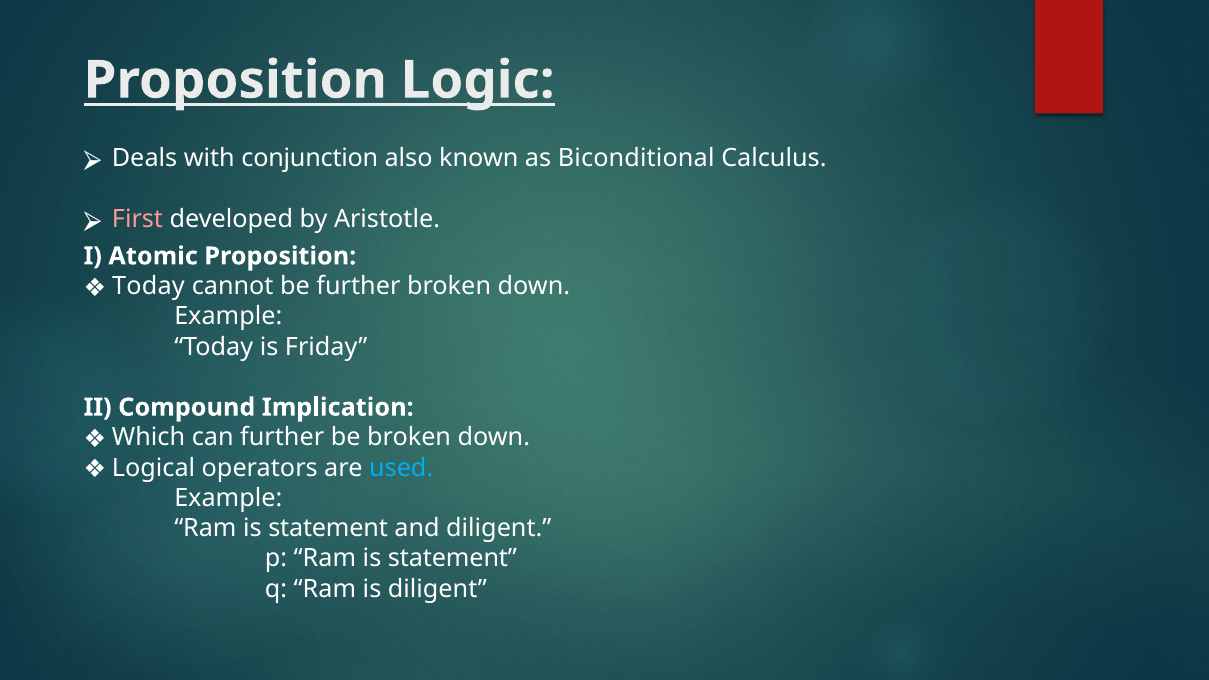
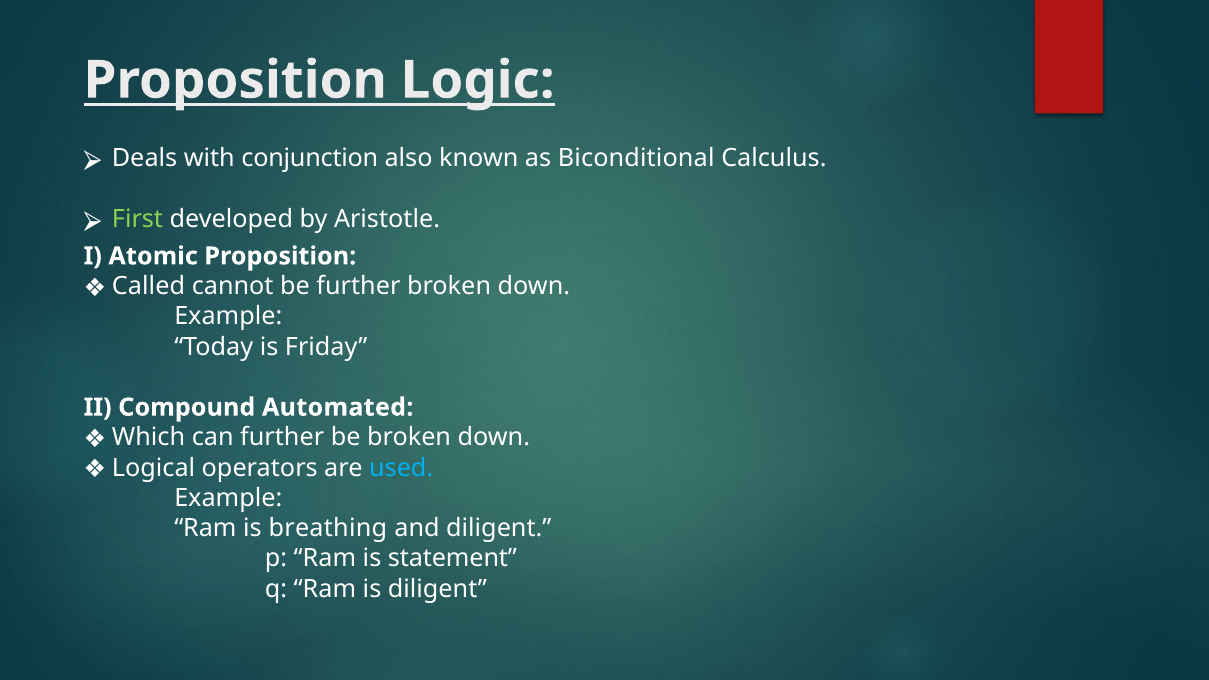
First colour: pink -> light green
Today at (148, 286): Today -> Called
Implication: Implication -> Automated
statement at (328, 528): statement -> breathing
